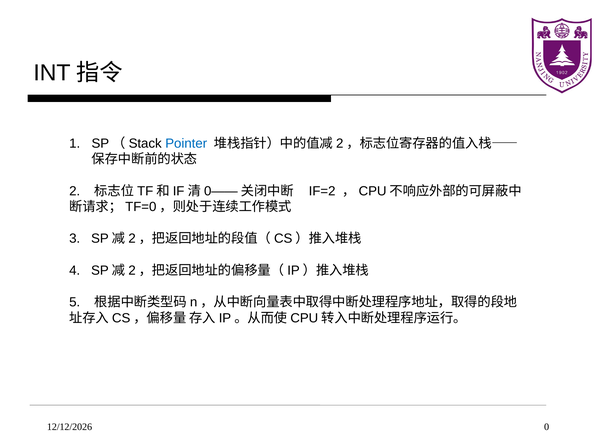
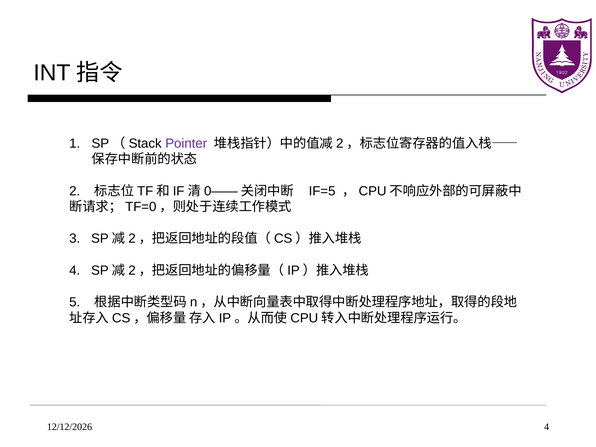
Pointer colour: blue -> purple
IF=2: IF=2 -> IF=5
0 at (547, 427): 0 -> 4
